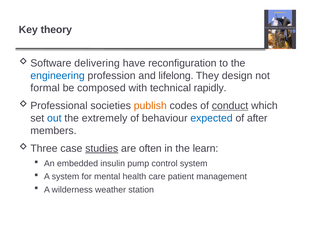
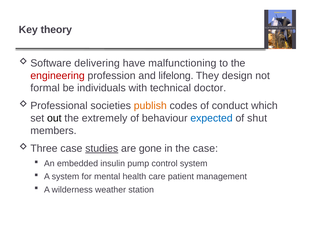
reconfiguration: reconfiguration -> malfunctioning
engineering colour: blue -> red
composed: composed -> individuals
rapidly: rapidly -> doctor
conduct underline: present -> none
out colour: blue -> black
after: after -> shut
often: often -> gone
the learn: learn -> case
